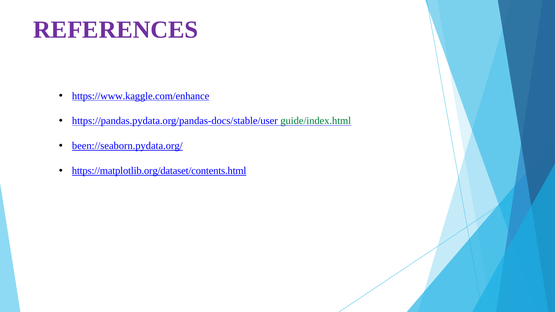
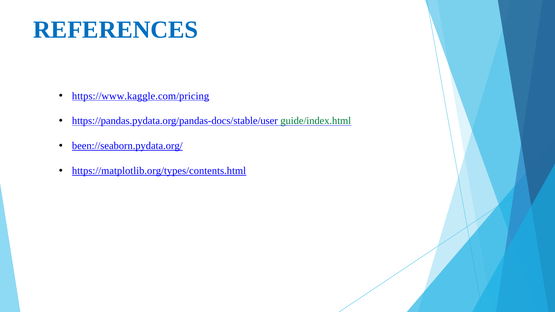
REFERENCES colour: purple -> blue
https://www.kaggle.com/enhance: https://www.kaggle.com/enhance -> https://www.kaggle.com/pricing
https://matplotlib.org/dataset/contents.html: https://matplotlib.org/dataset/contents.html -> https://matplotlib.org/types/contents.html
